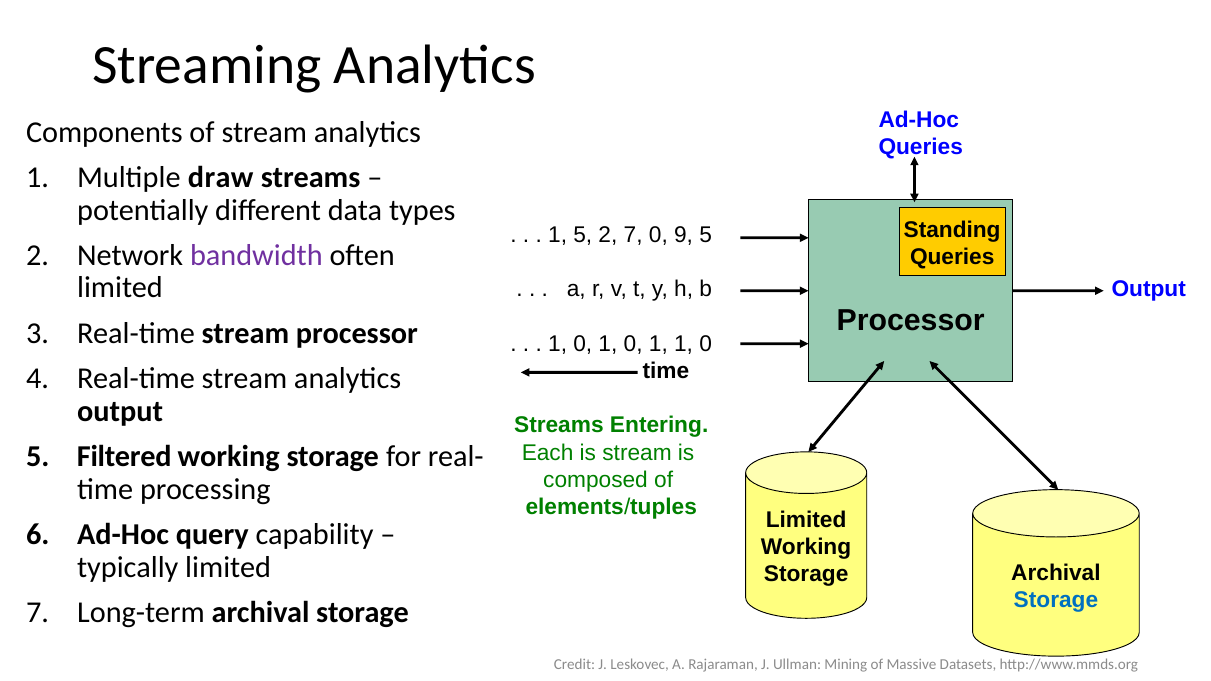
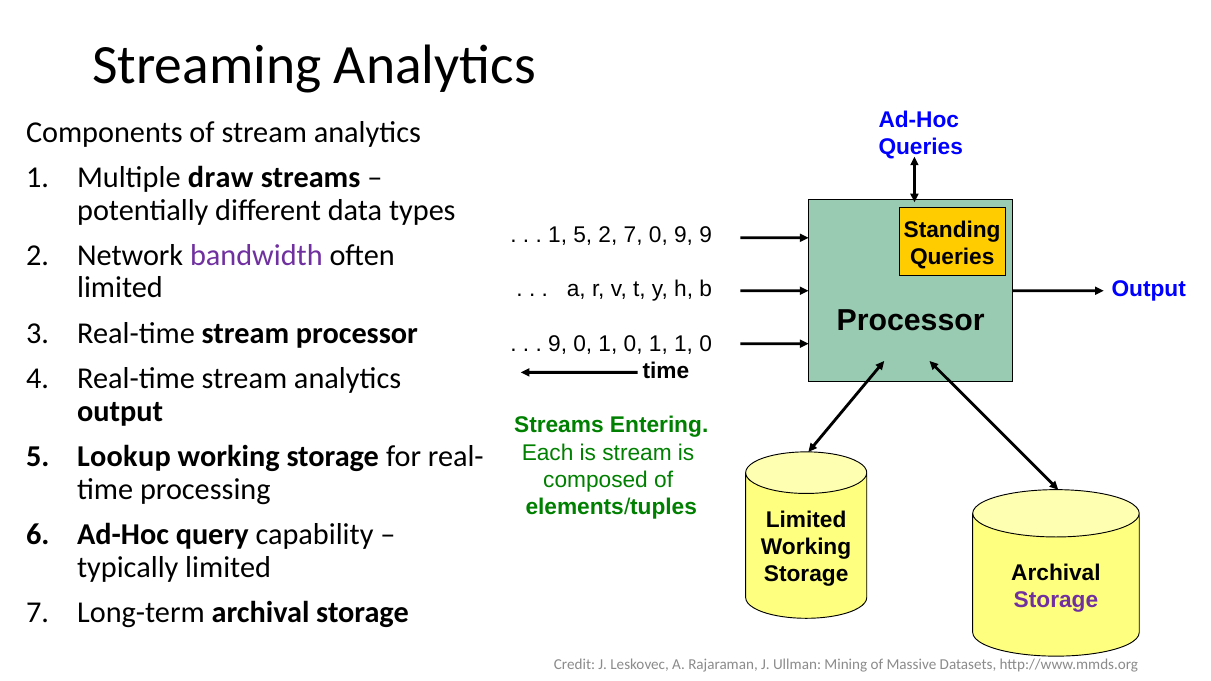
9 5: 5 -> 9
1 at (558, 344): 1 -> 9
Filtered: Filtered -> Lookup
Storage at (1056, 600) colour: blue -> purple
